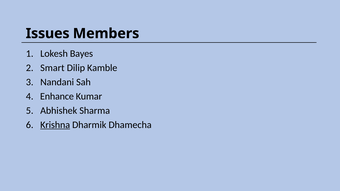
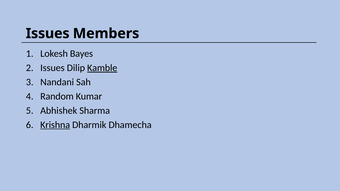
Smart at (52, 68): Smart -> Issues
Kamble underline: none -> present
Enhance: Enhance -> Random
